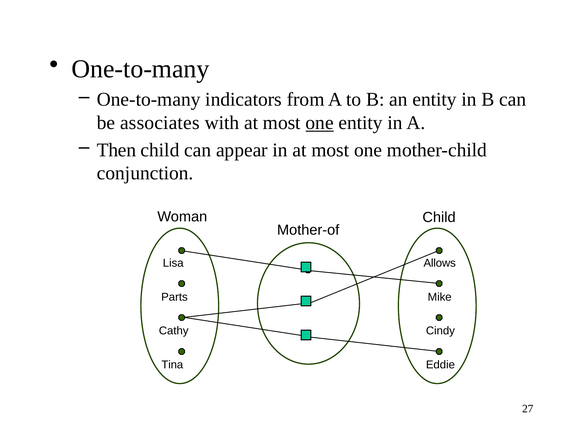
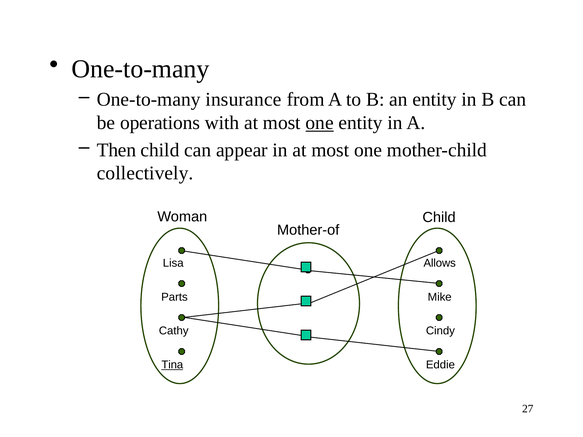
indicators: indicators -> insurance
associates: associates -> operations
conjunction: conjunction -> collectively
Tina underline: none -> present
